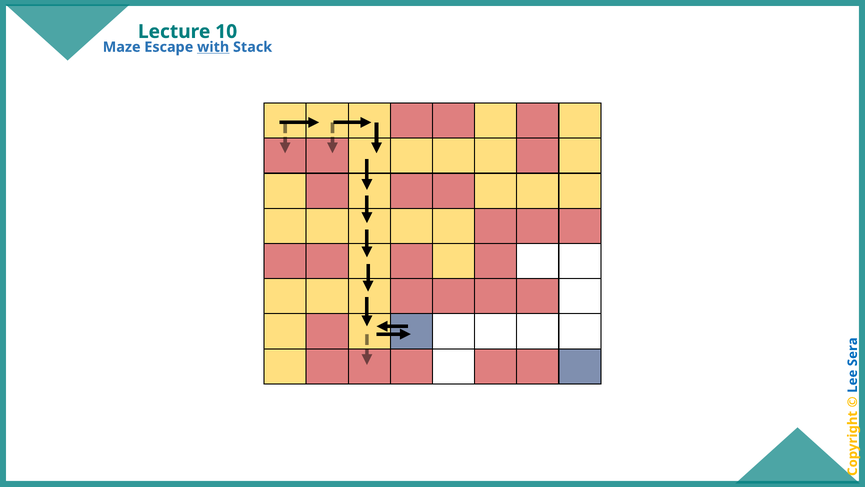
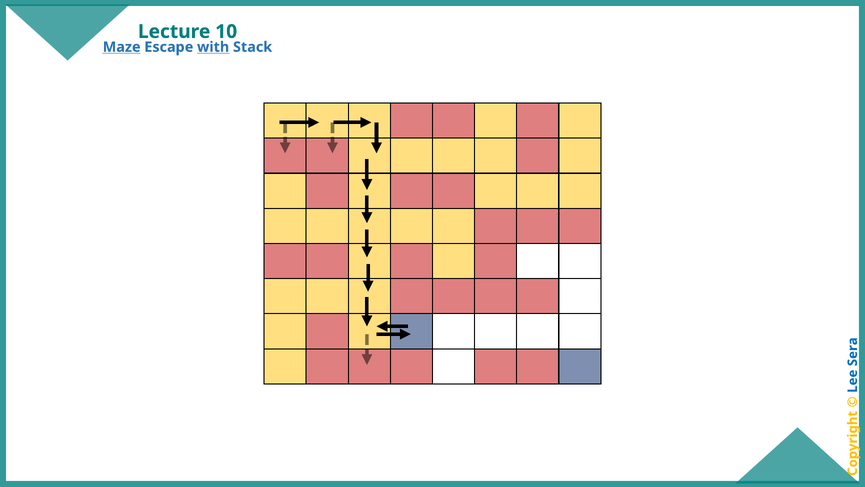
Maze underline: none -> present
